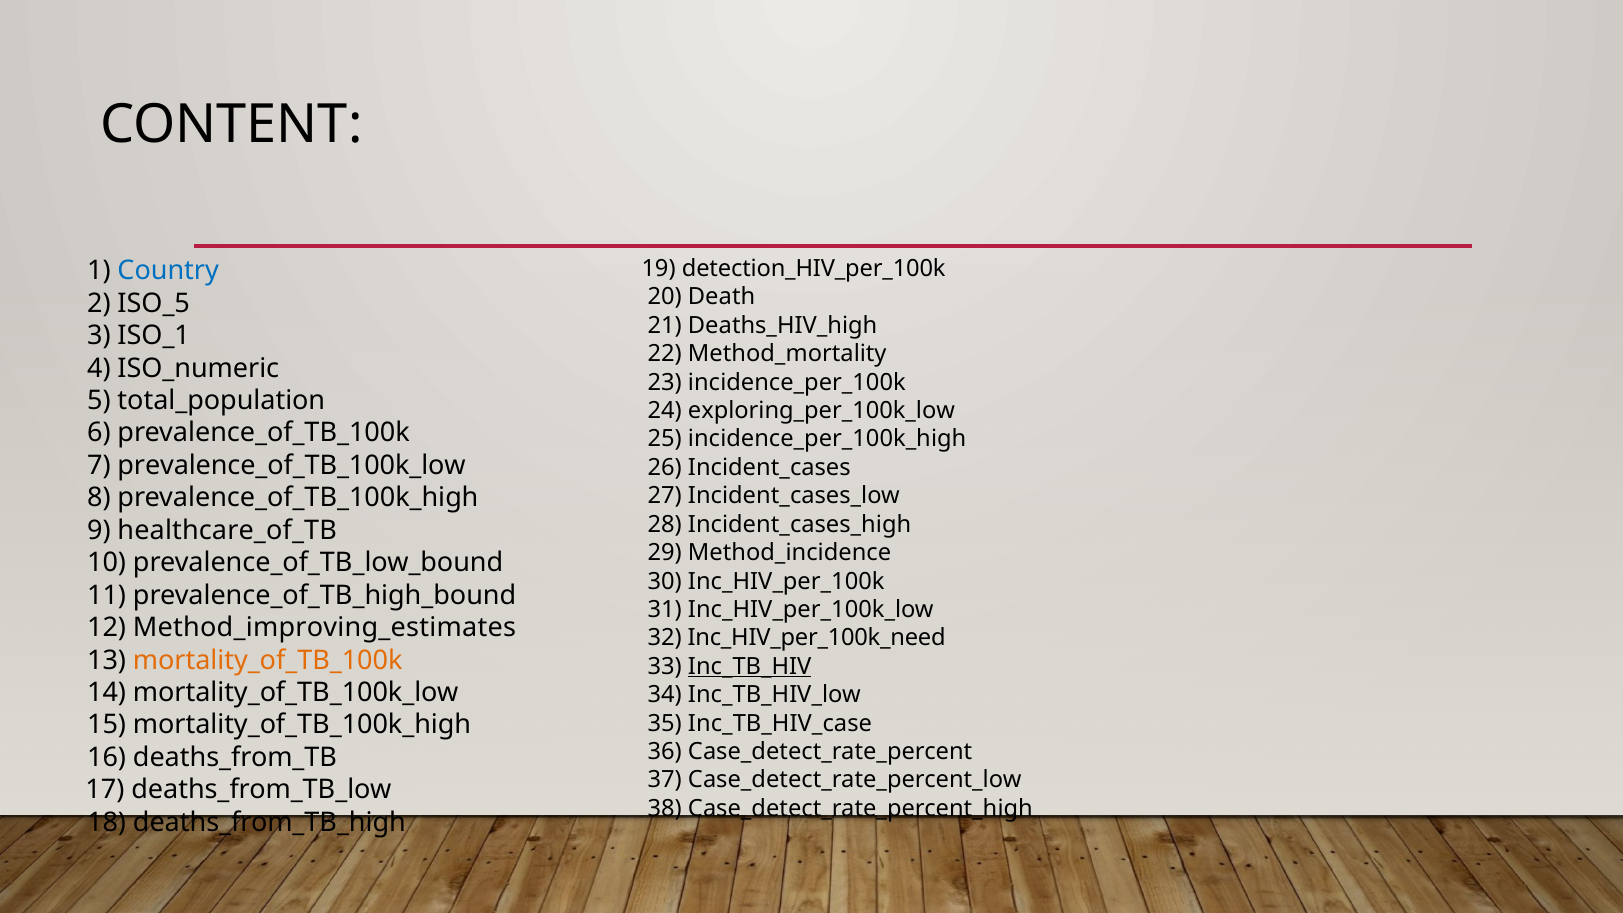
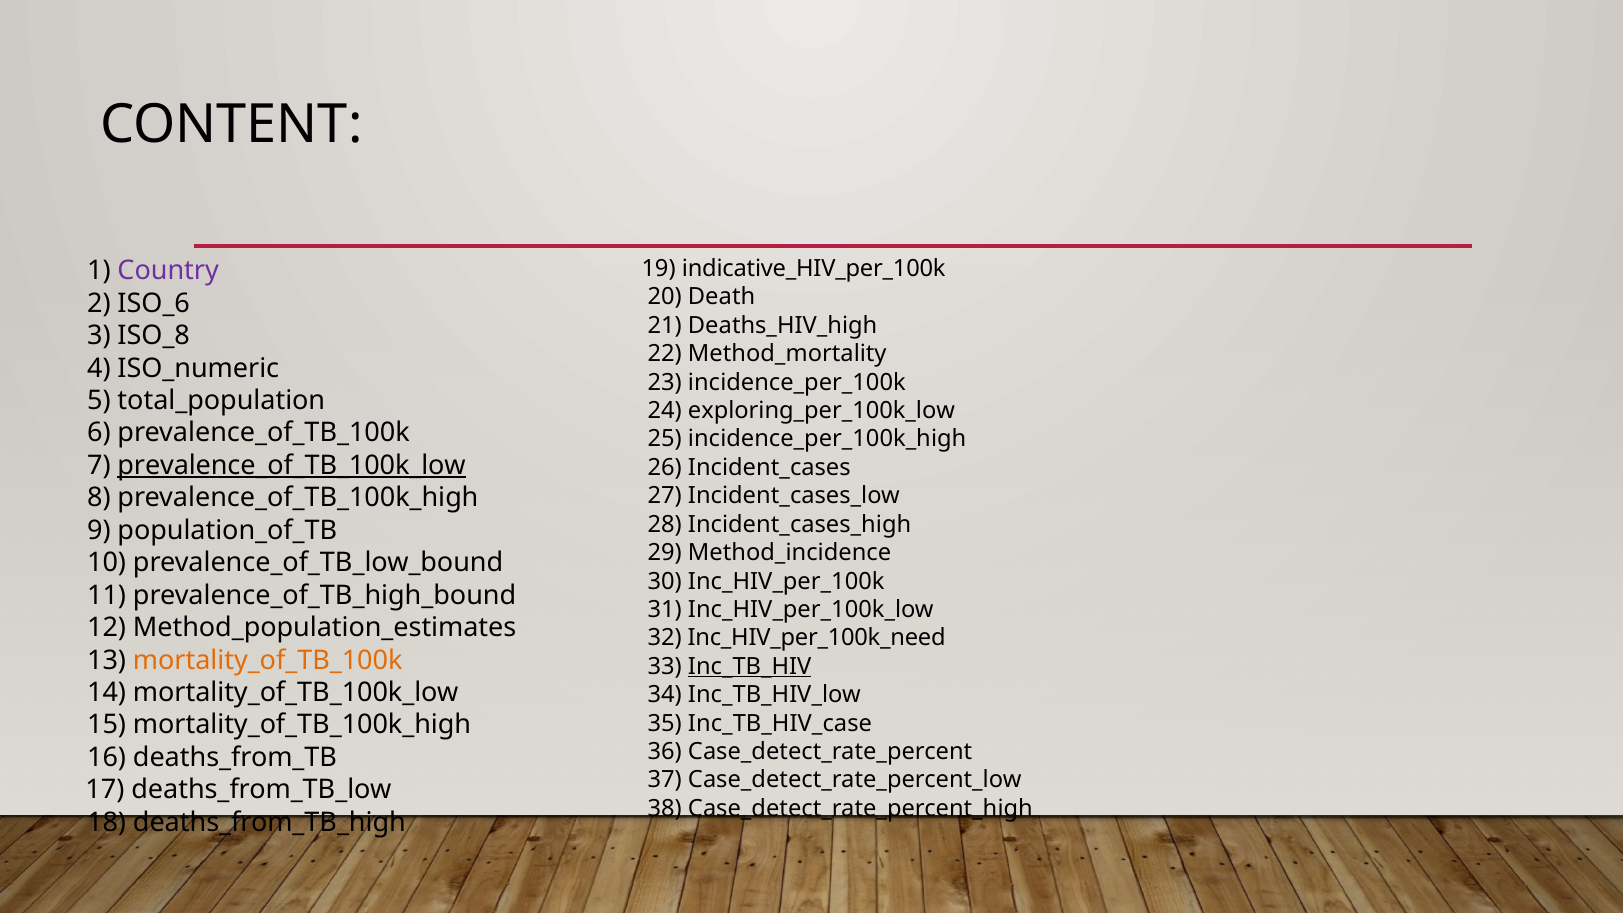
detection_HIV_per_100k: detection_HIV_per_100k -> indicative_HIV_per_100k
Country colour: blue -> purple
ISO_5: ISO_5 -> ISO_6
ISO_1: ISO_1 -> ISO_8
prevalence_of_TB_100k_low underline: none -> present
healthcare_of_TB: healthcare_of_TB -> population_of_TB
Method_improving_estimates: Method_improving_estimates -> Method_population_estimates
